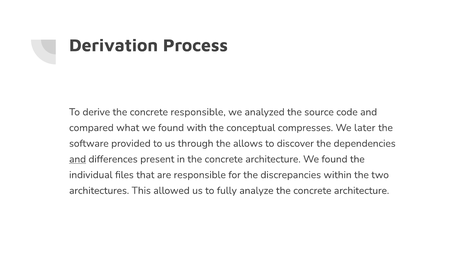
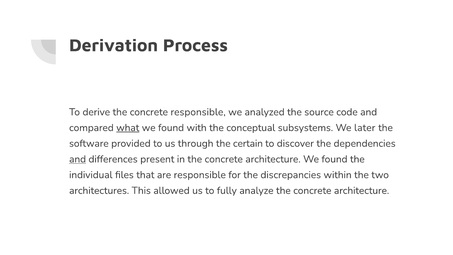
what underline: none -> present
compresses: compresses -> subsystems
allows: allows -> certain
